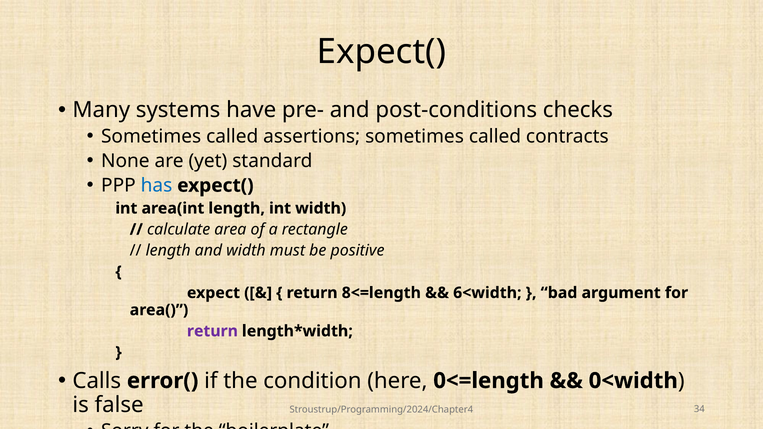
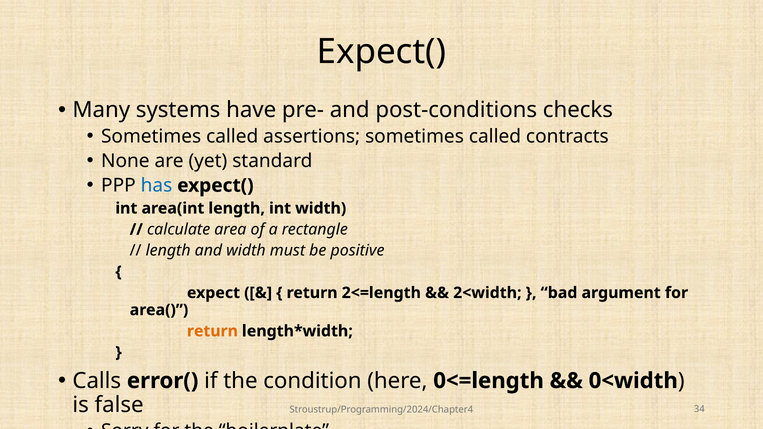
8<=length: 8<=length -> 2<=length
6<width: 6<width -> 2<width
return at (212, 331) colour: purple -> orange
